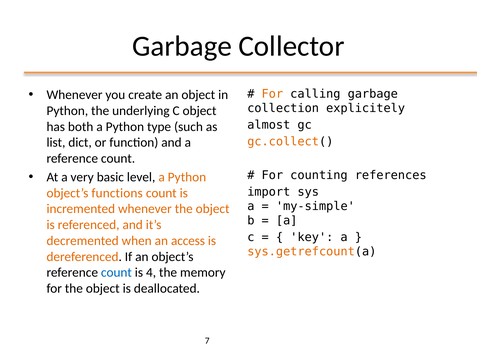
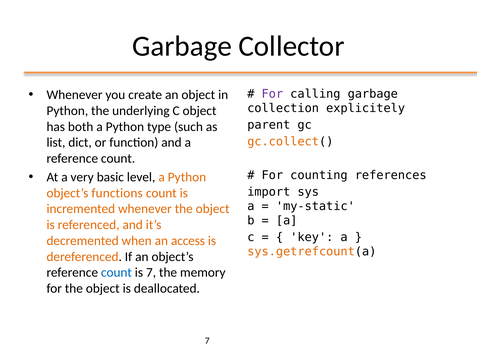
For at (272, 94) colour: orange -> purple
almost: almost -> parent
my-simple: my-simple -> my-static
is 4: 4 -> 7
